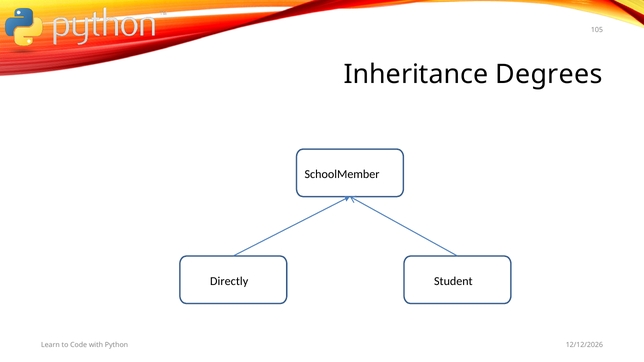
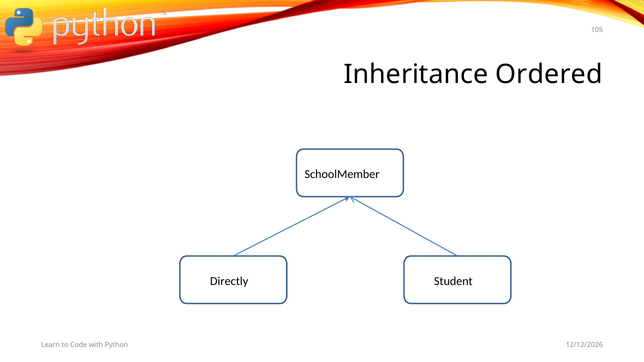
Degrees: Degrees -> Ordered
